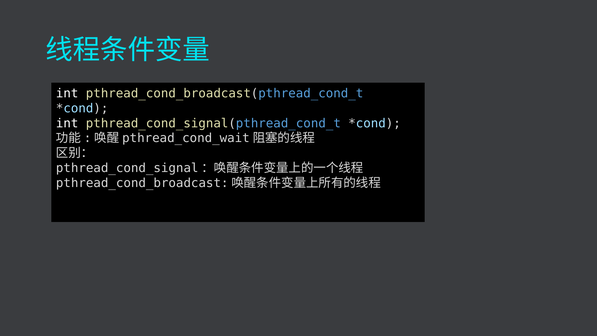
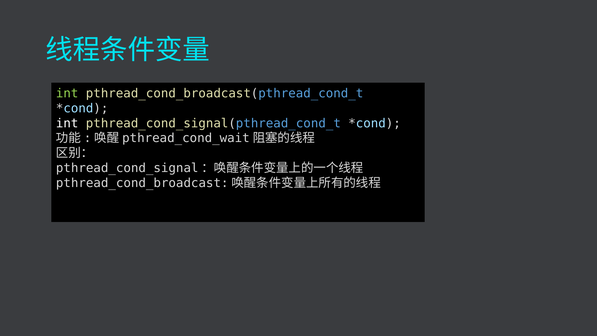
int at (67, 93) colour: white -> light green
